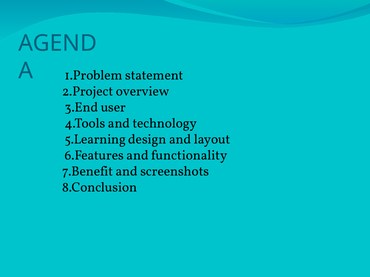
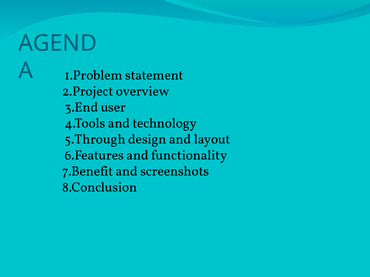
5.Learning: 5.Learning -> 5.Through
